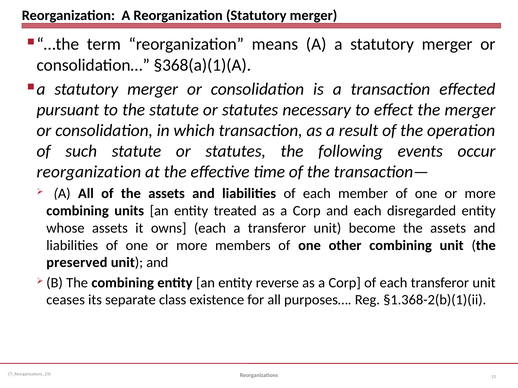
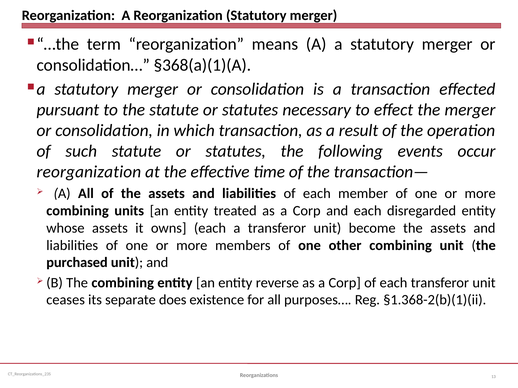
preserved: preserved -> purchased
class: class -> does
